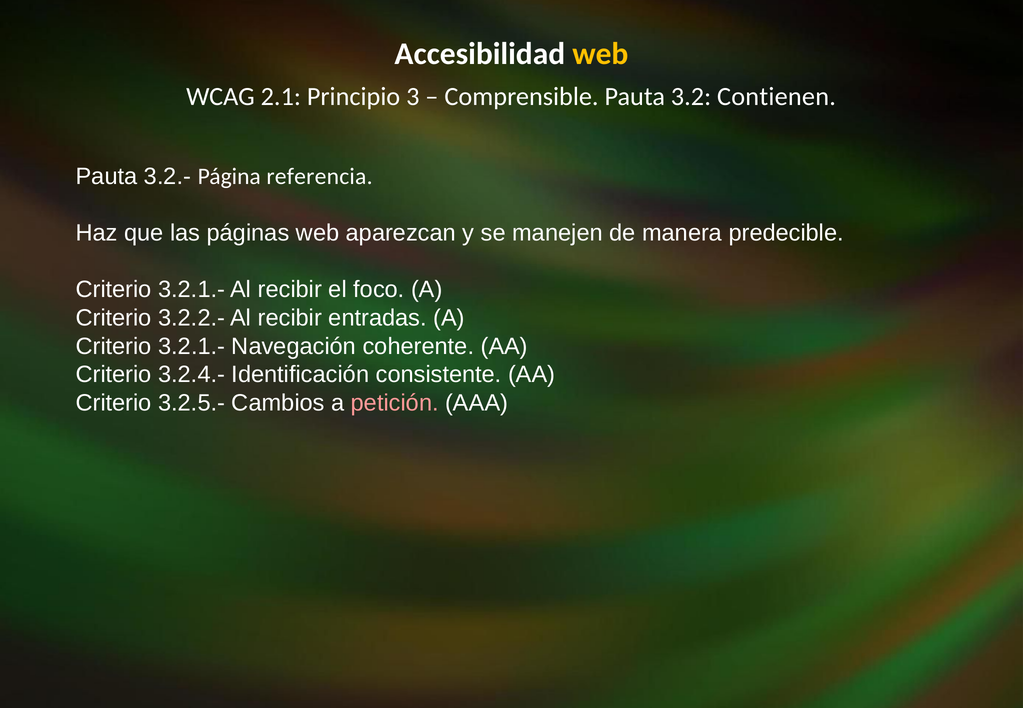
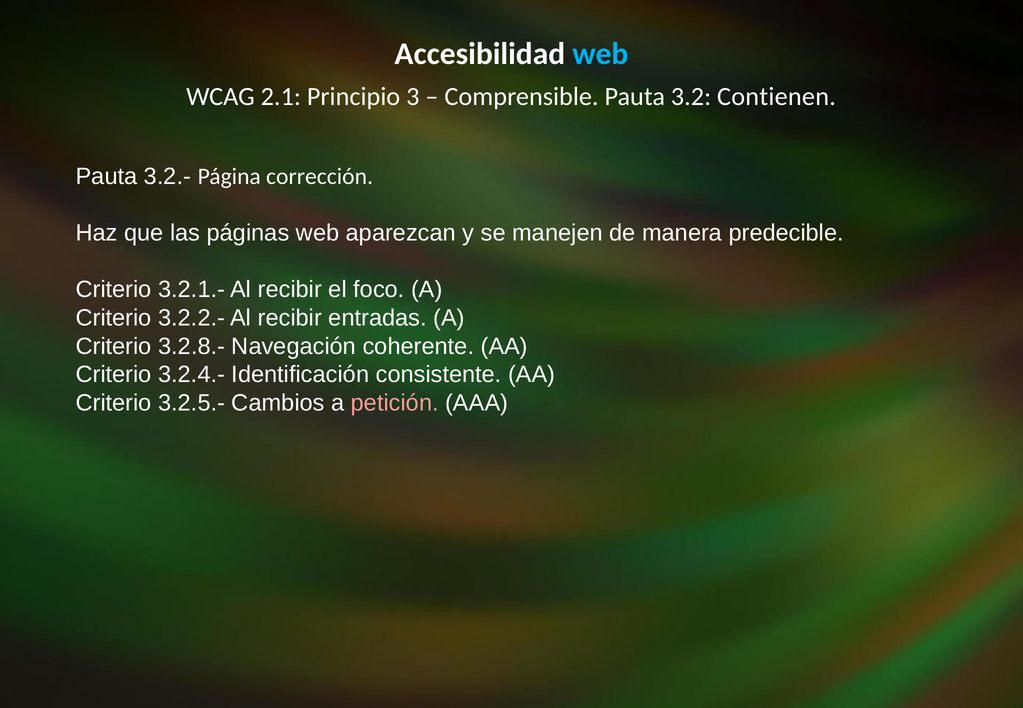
web at (600, 54) colour: yellow -> light blue
referencia: referencia -> corrección
3.2.1.- at (192, 346): 3.2.1.- -> 3.2.8.-
